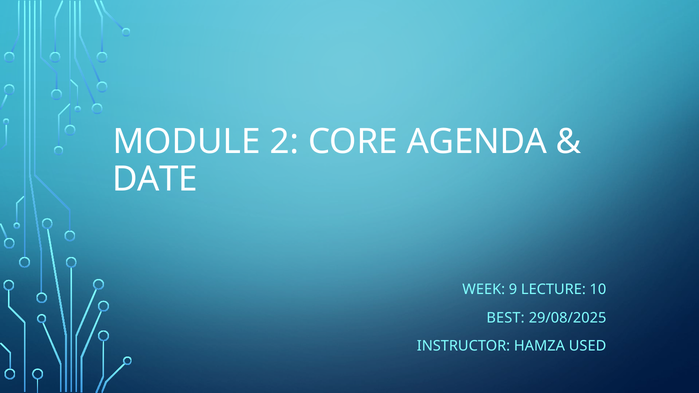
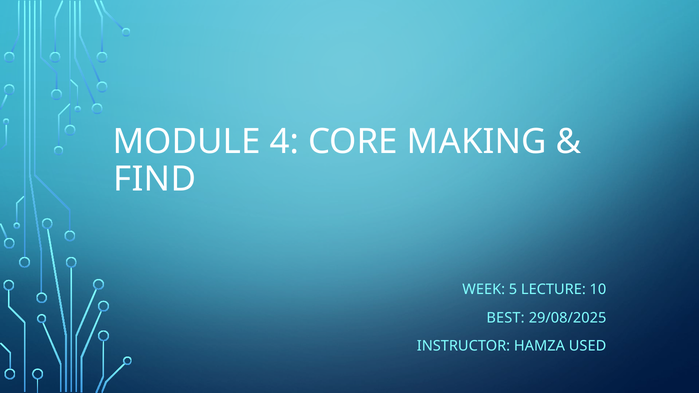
2: 2 -> 4
AGENDA: AGENDA -> MAKING
DATE: DATE -> FIND
9: 9 -> 5
